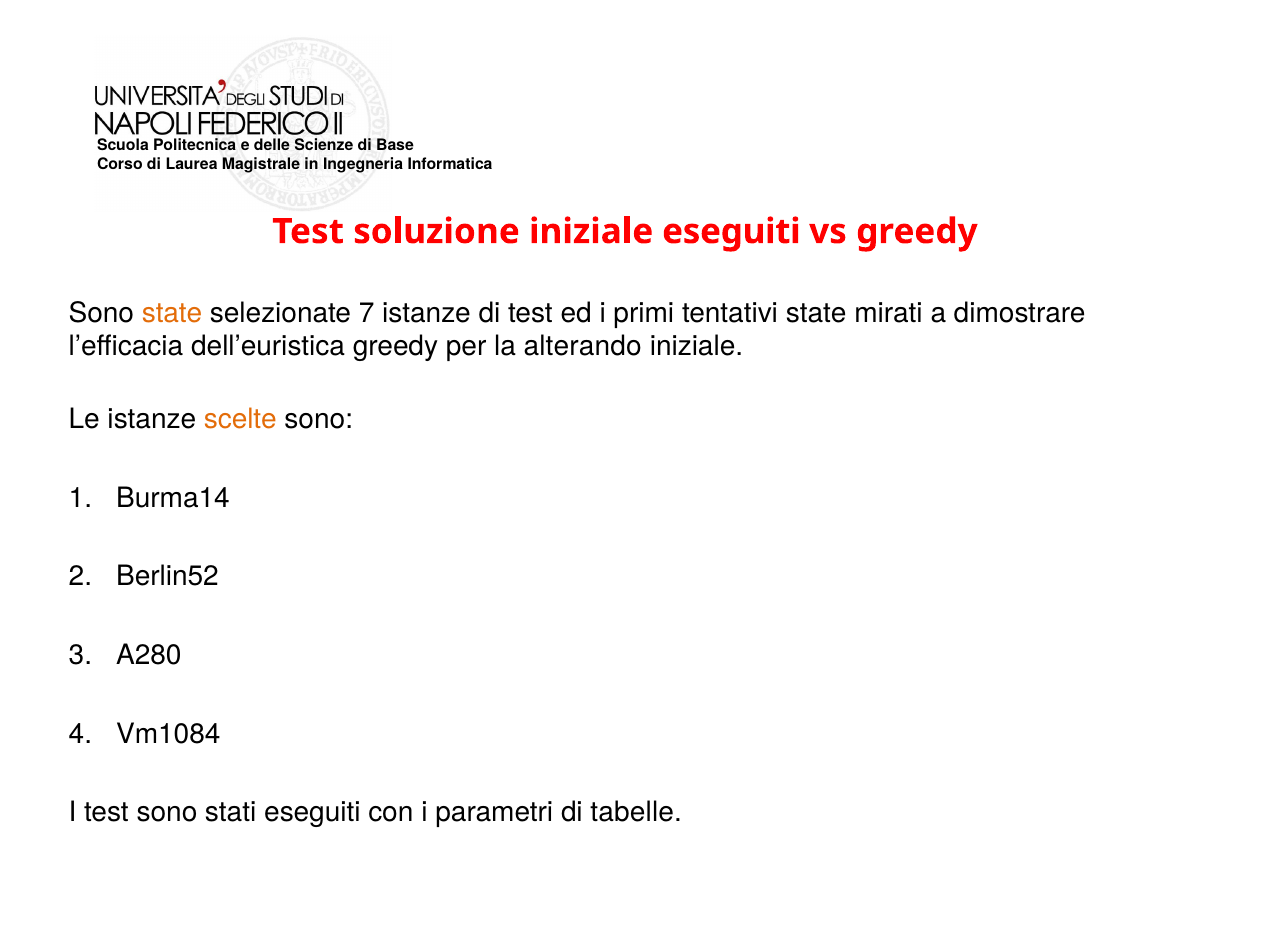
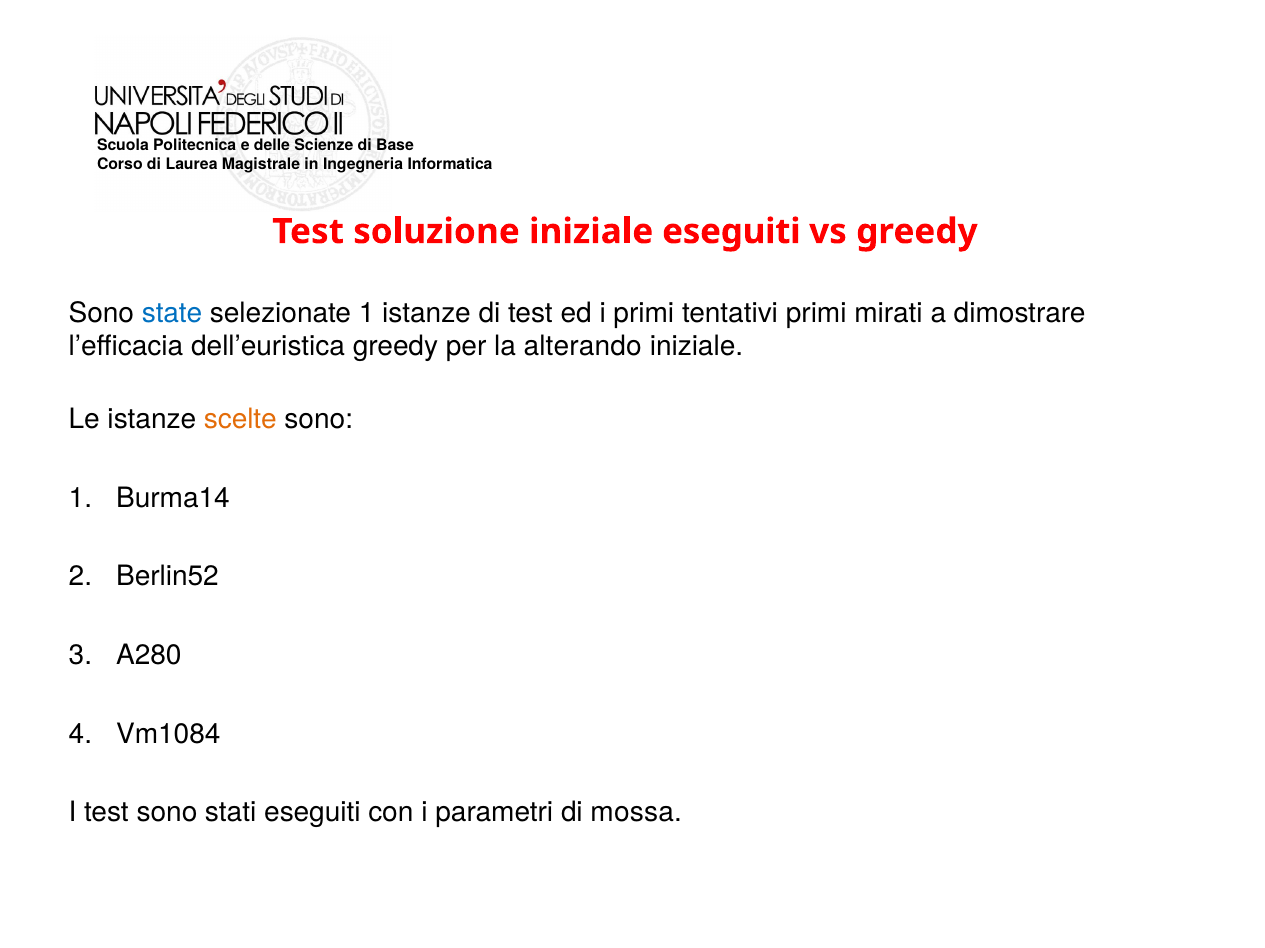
state at (172, 313) colour: orange -> blue
selezionate 7: 7 -> 1
tentativi state: state -> primi
tabelle: tabelle -> mossa
